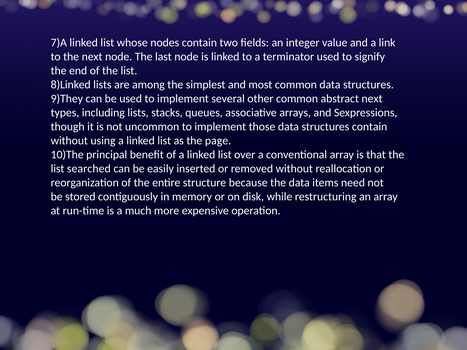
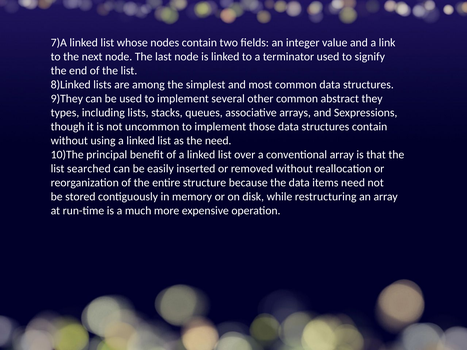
abstract next: next -> they
the page: page -> need
